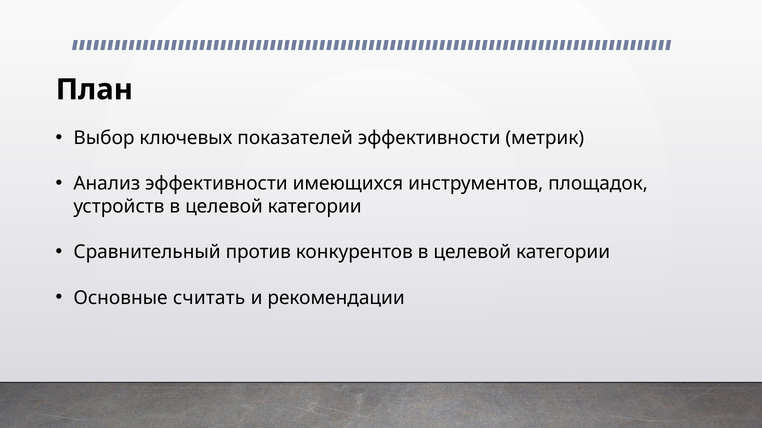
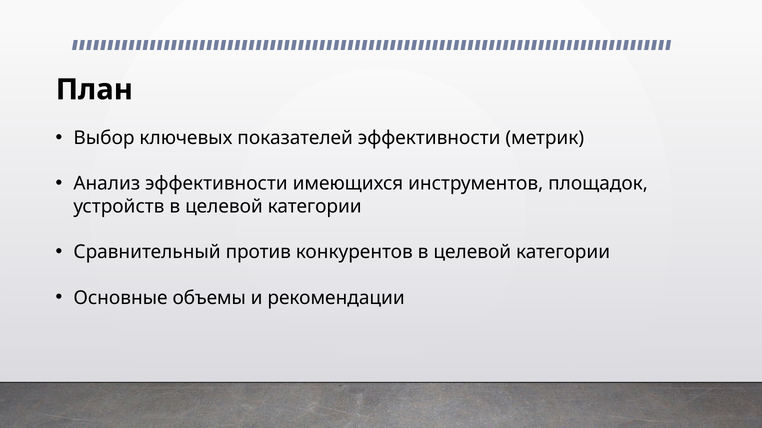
считать: считать -> объемы
